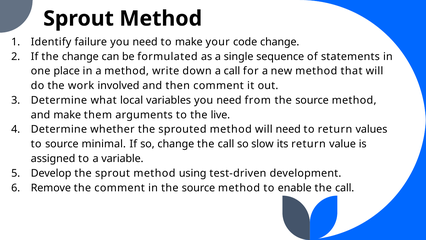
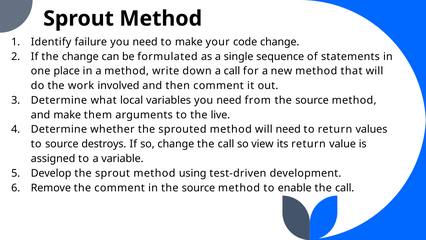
minimal: minimal -> destroys
slow: slow -> view
